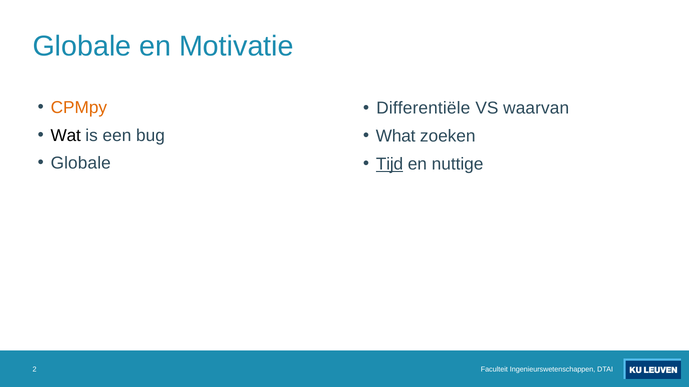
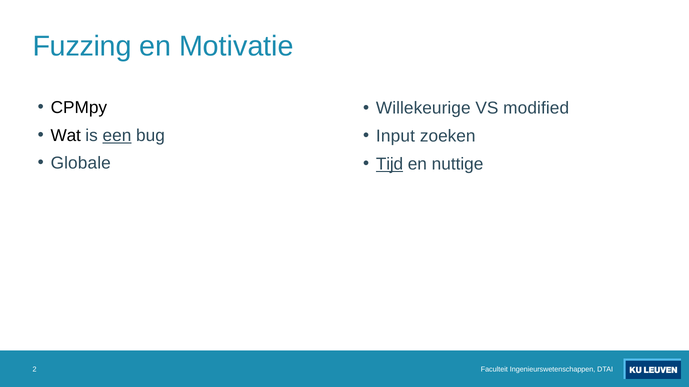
Globale at (82, 46): Globale -> Fuzzing
CPMpy colour: orange -> black
Differentiële: Differentiële -> Willekeurige
waarvan: waarvan -> modified
een underline: none -> present
What: What -> Input
